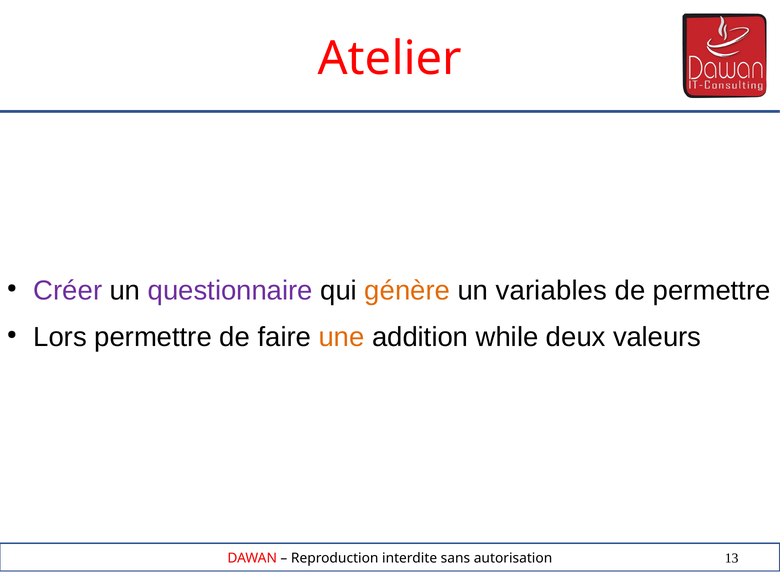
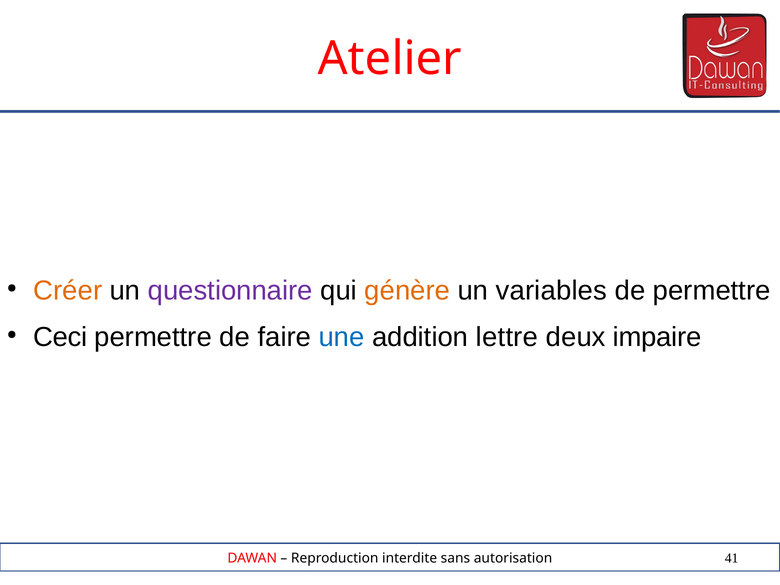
Créer colour: purple -> orange
Lors: Lors -> Ceci
une colour: orange -> blue
while: while -> lettre
valeurs: valeurs -> impaire
13: 13 -> 41
